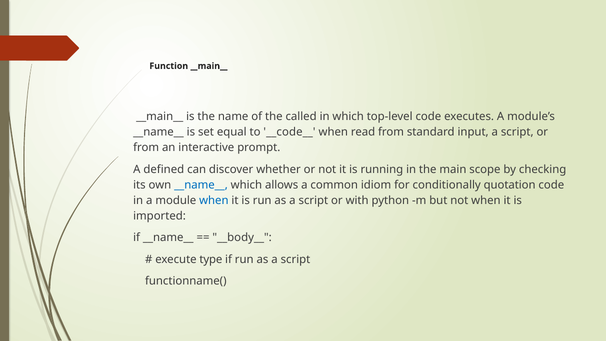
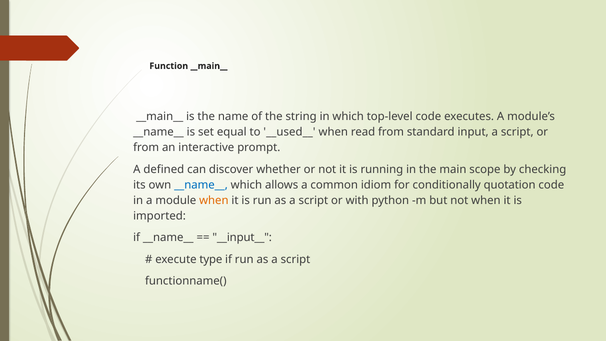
called: called -> string
__code__: __code__ -> __used__
when at (214, 200) colour: blue -> orange
__body__: __body__ -> __input__
